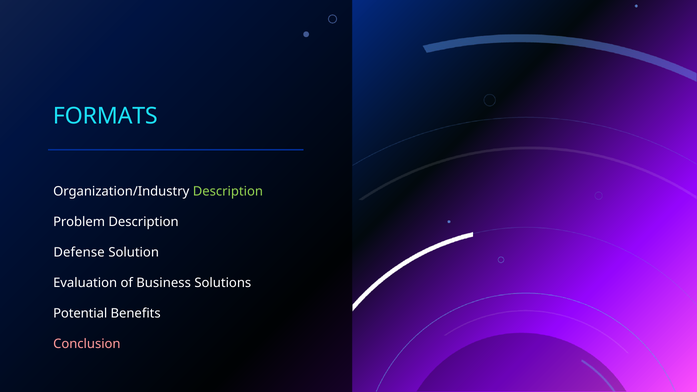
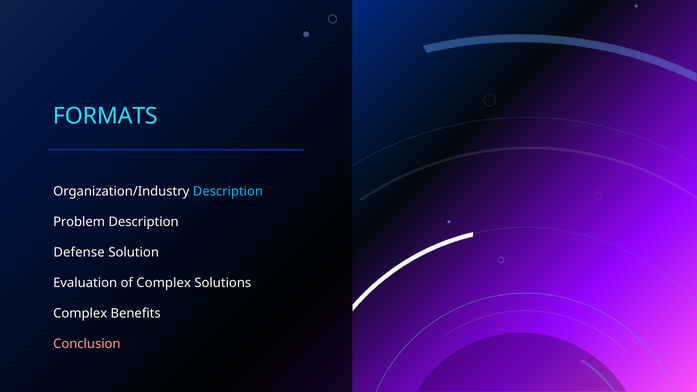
Description at (228, 192) colour: light green -> light blue
of Business: Business -> Complex
Potential at (80, 313): Potential -> Complex
